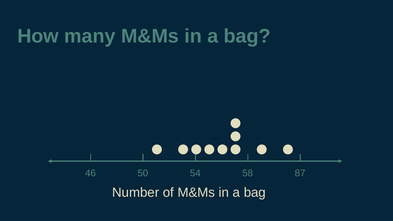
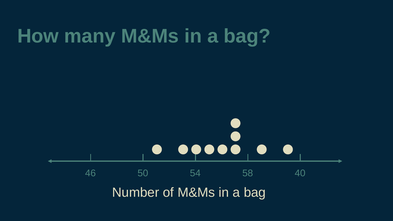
87: 87 -> 40
